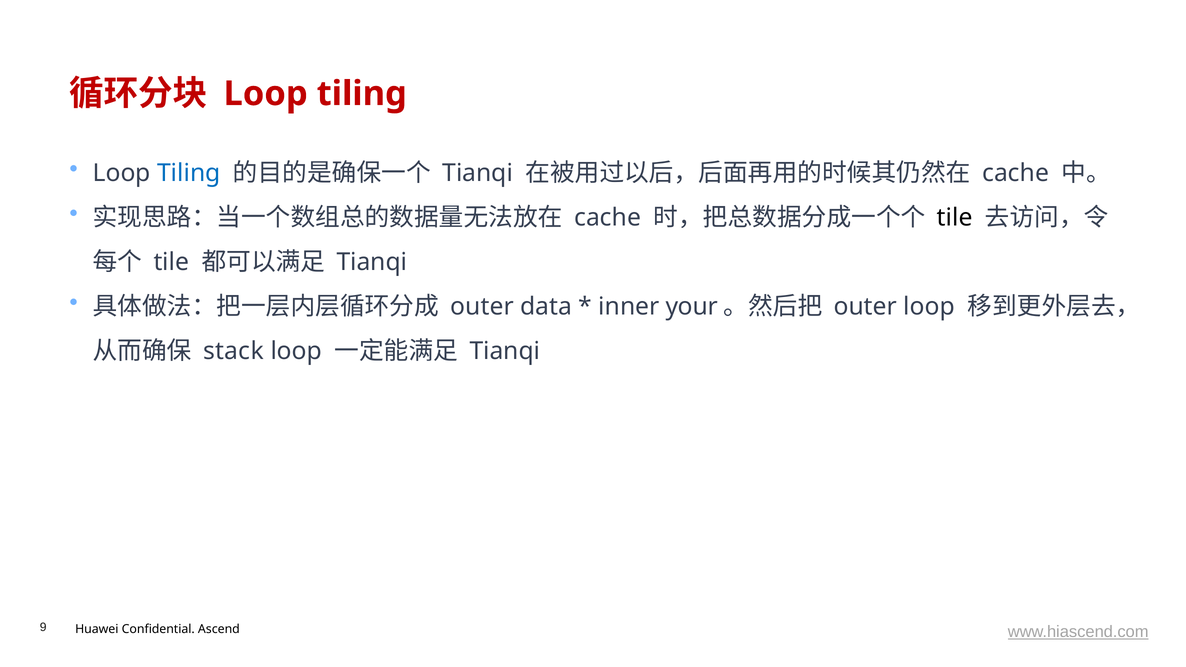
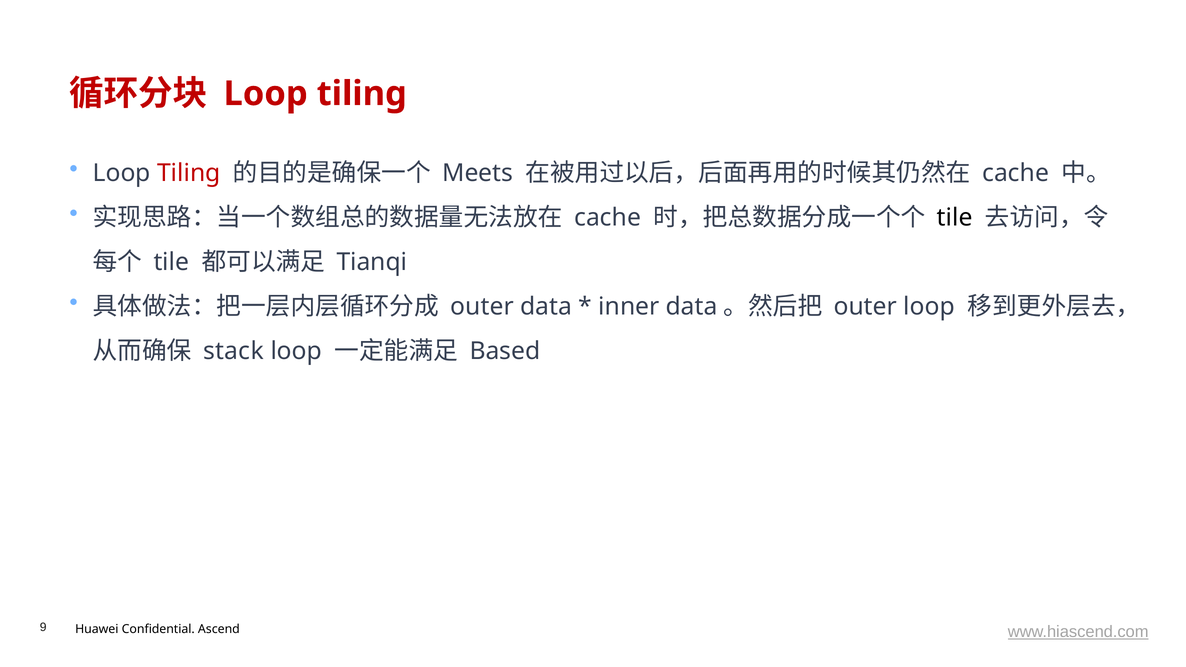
Tiling at (189, 173) colour: blue -> red
Tianqi at (478, 173): Tianqi -> Meets
inner your: your -> data
Tianqi at (505, 351): Tianqi -> Based
